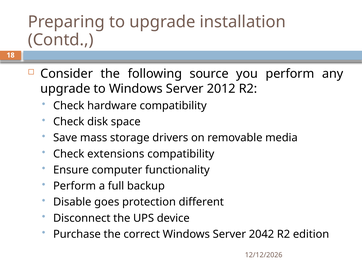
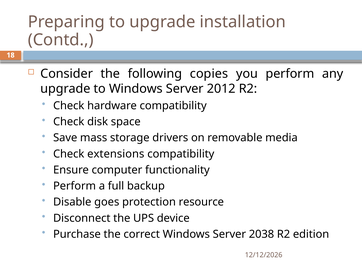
source: source -> copies
different: different -> resource
2042: 2042 -> 2038
